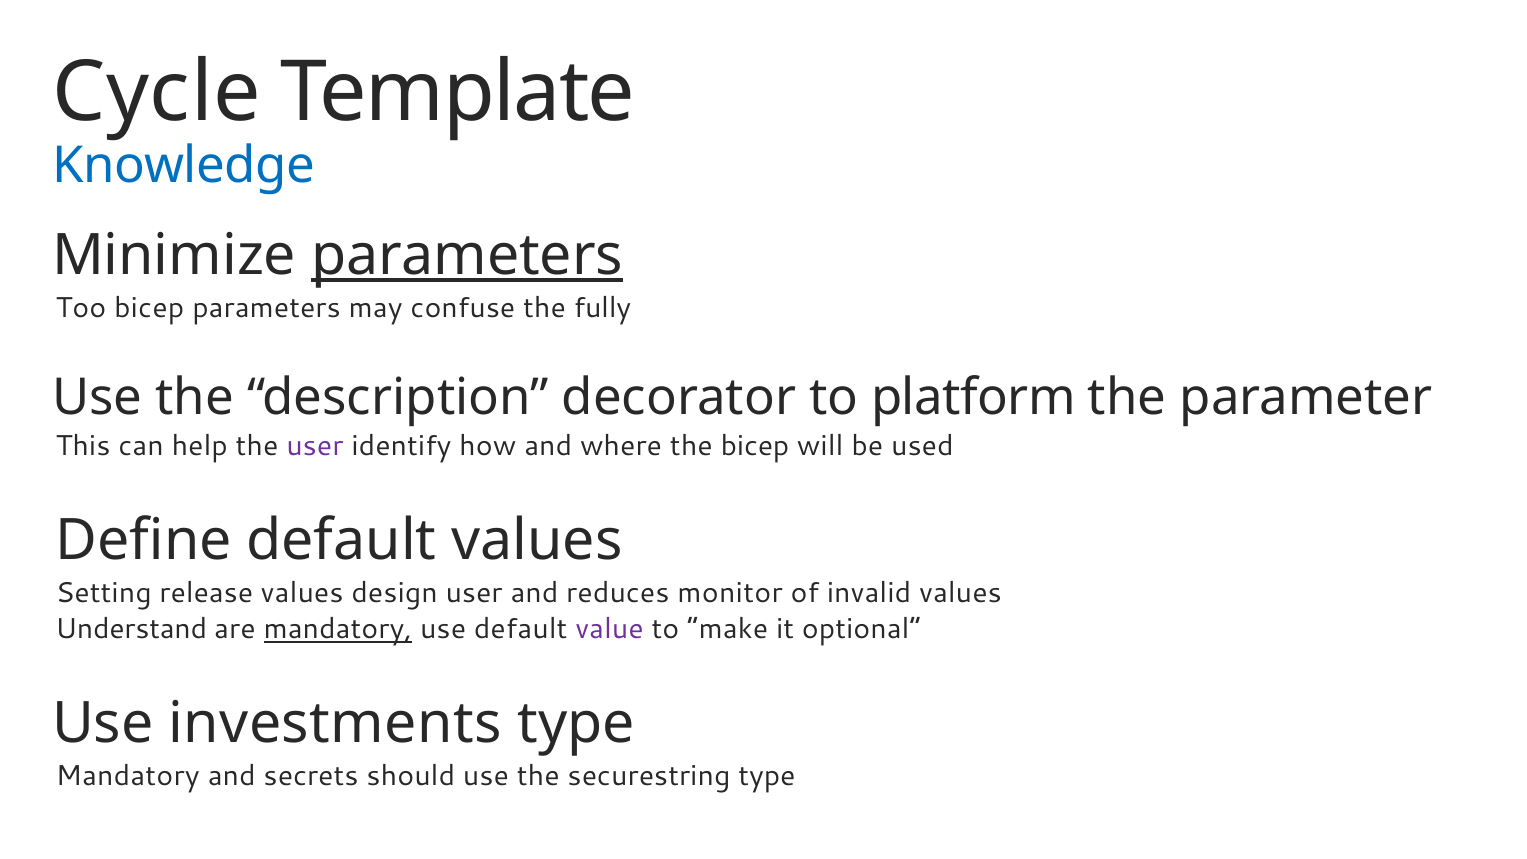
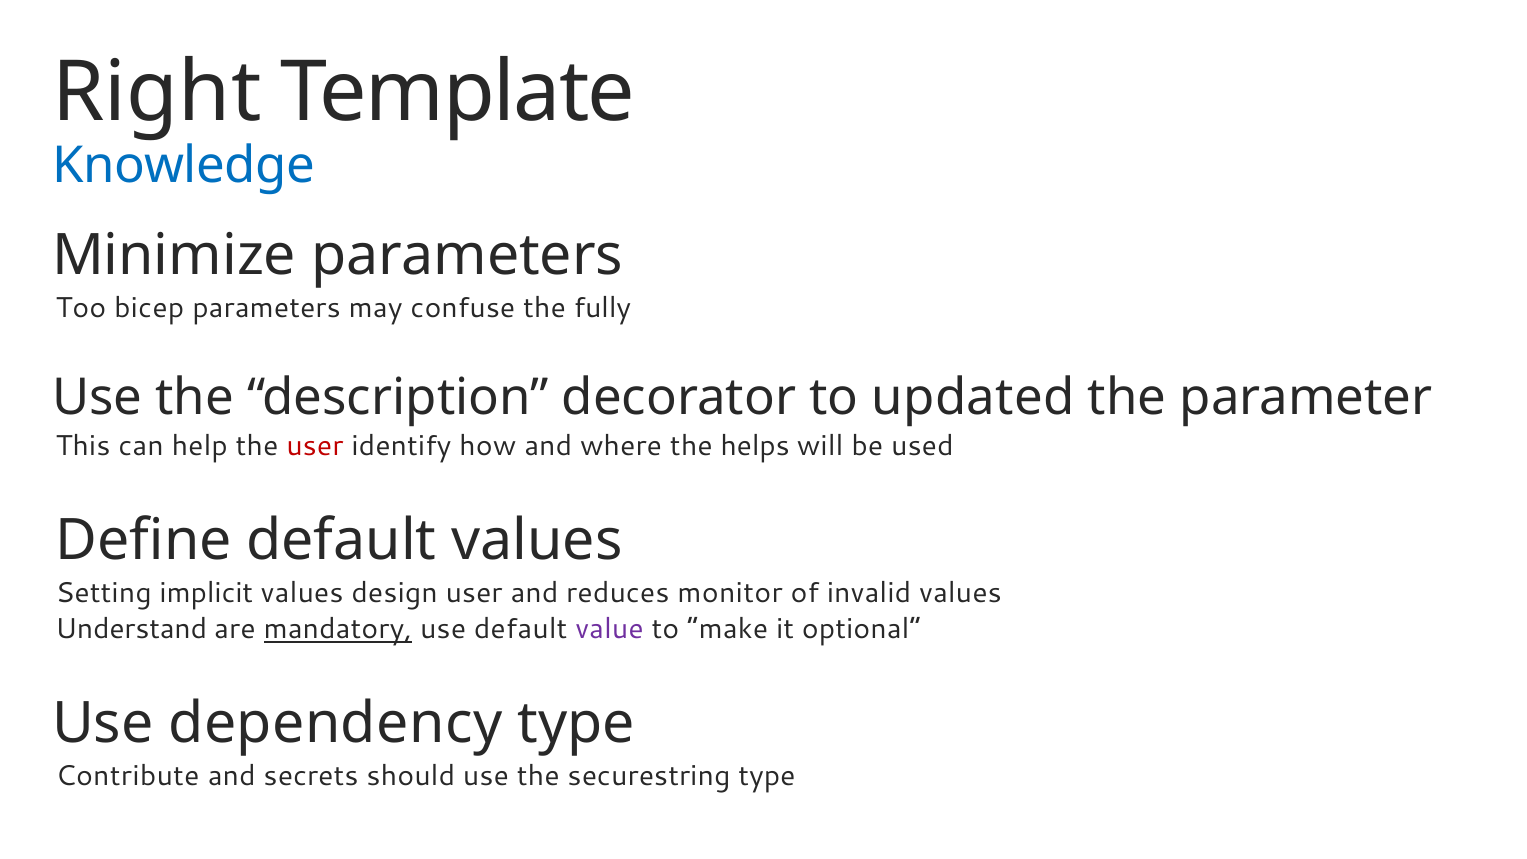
Cycle: Cycle -> Right
parameters at (467, 255) underline: present -> none
platform: platform -> updated
user at (315, 446) colour: purple -> red
the bicep: bicep -> helps
release: release -> implicit
investments: investments -> dependency
Mandatory at (128, 776): Mandatory -> Contribute
